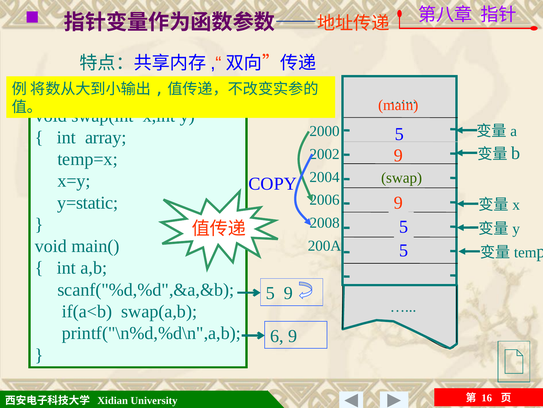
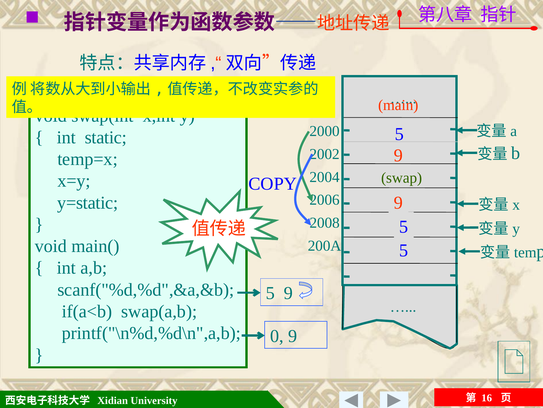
array: array -> static
6: 6 -> 0
